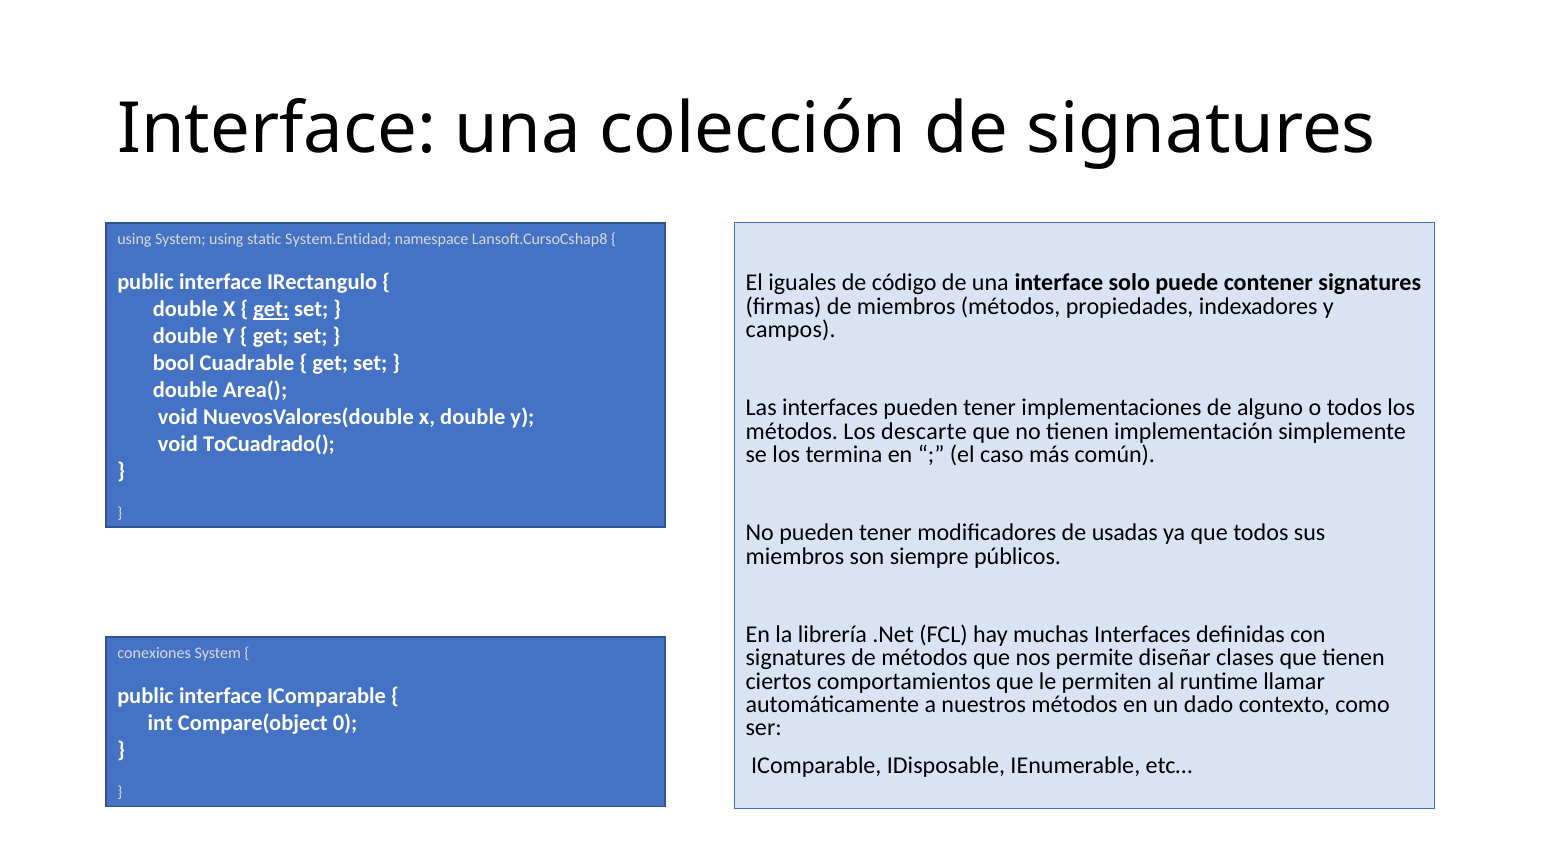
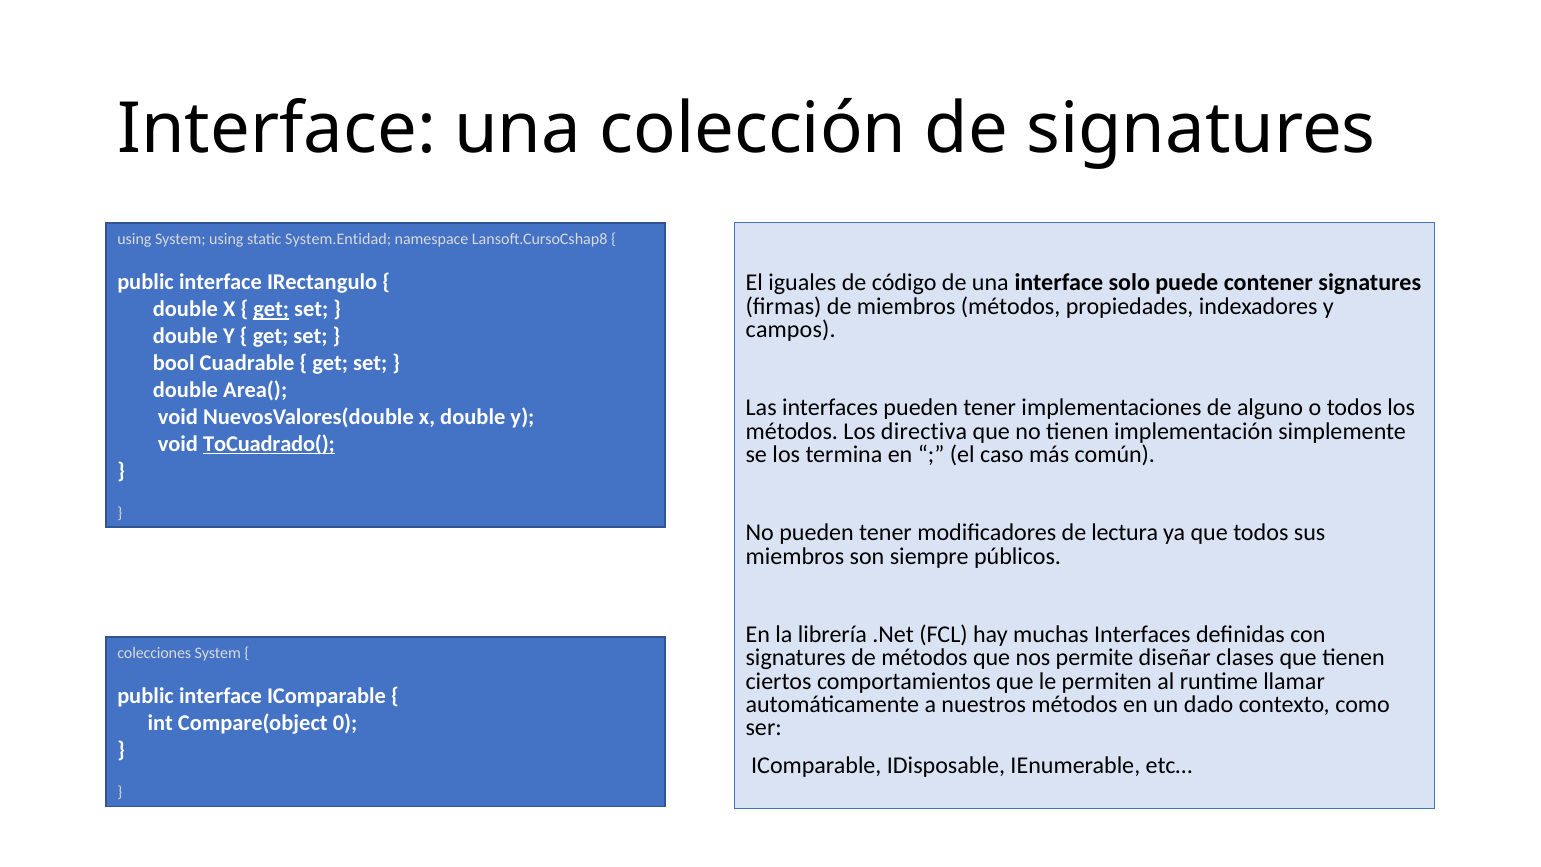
descarte: descarte -> directiva
ToCuadrado( underline: none -> present
usadas: usadas -> lectura
conexiones: conexiones -> colecciones
